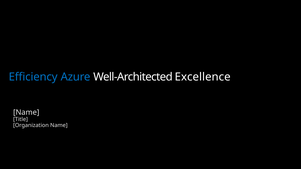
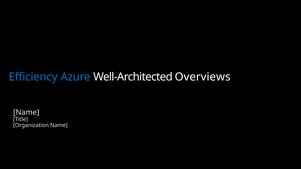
Excellence: Excellence -> Overviews
